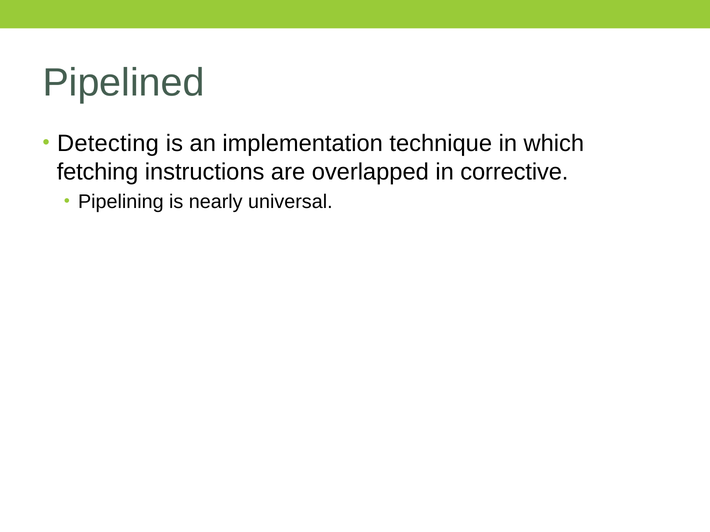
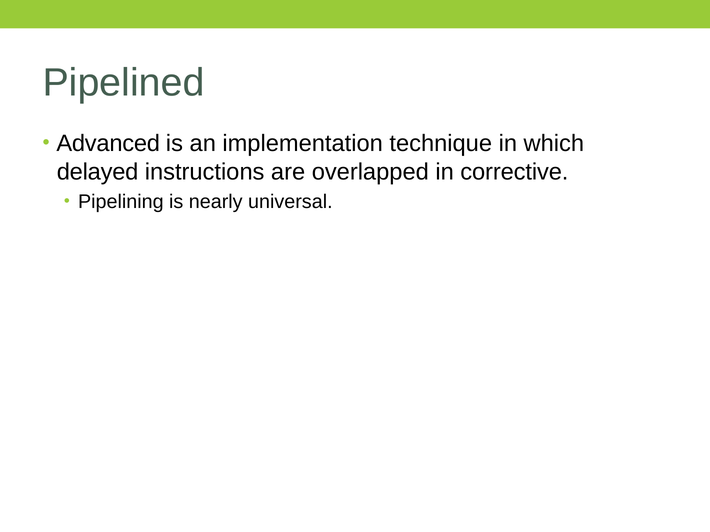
Detecting: Detecting -> Advanced
fetching: fetching -> delayed
